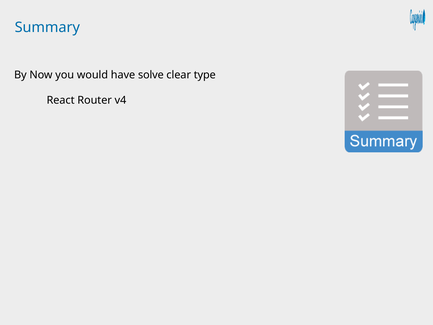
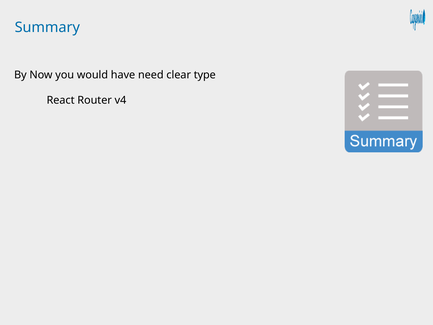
solve: solve -> need
